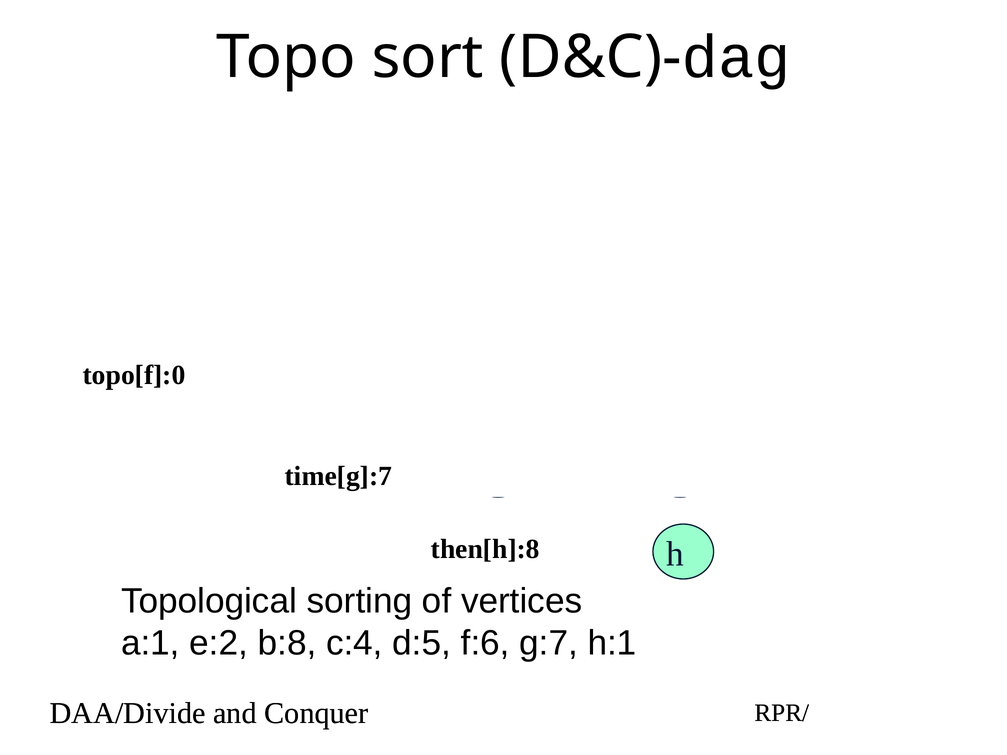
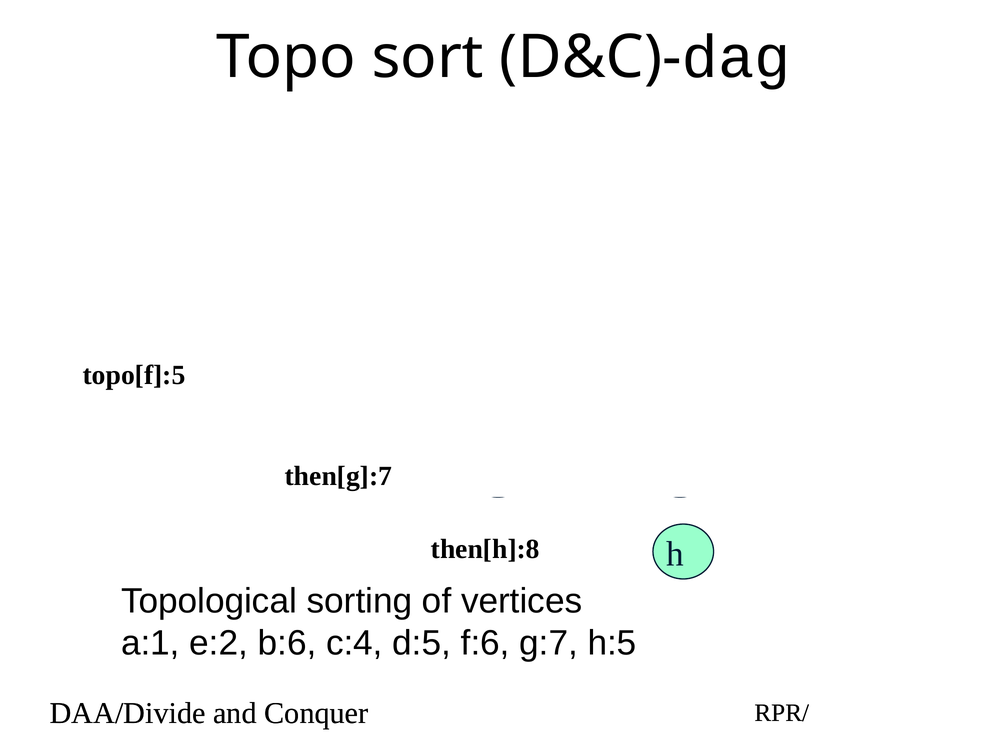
topo[f]:0: topo[f]:0 -> topo[f]:5
time[g]:7: time[g]:7 -> then[g]:7
b:8: b:8 -> b:6
h:1: h:1 -> h:5
